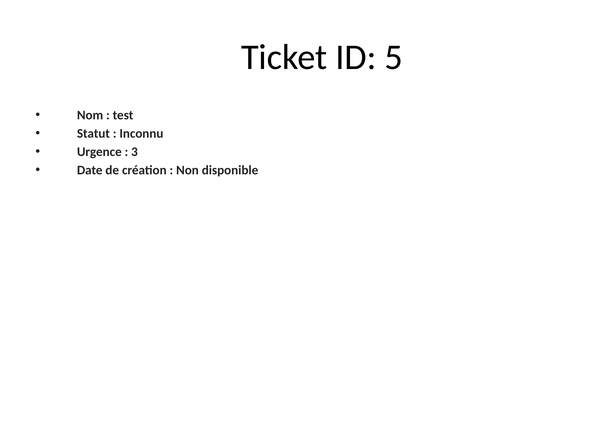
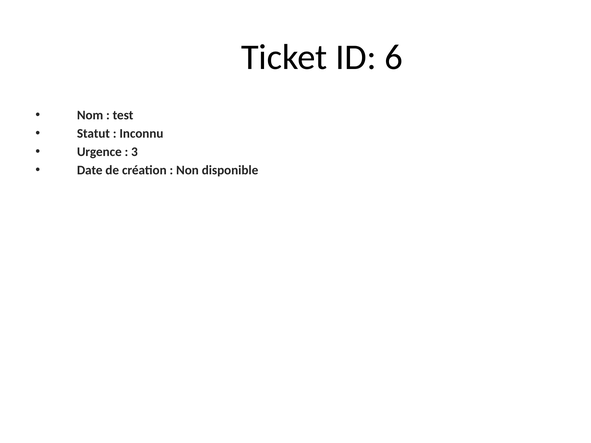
5: 5 -> 6
